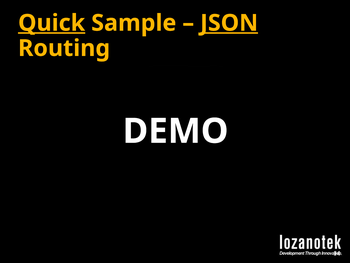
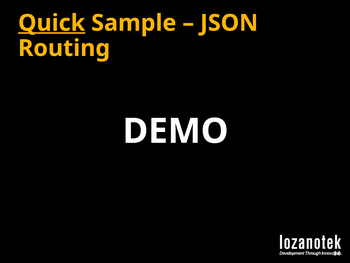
JSON underline: present -> none
